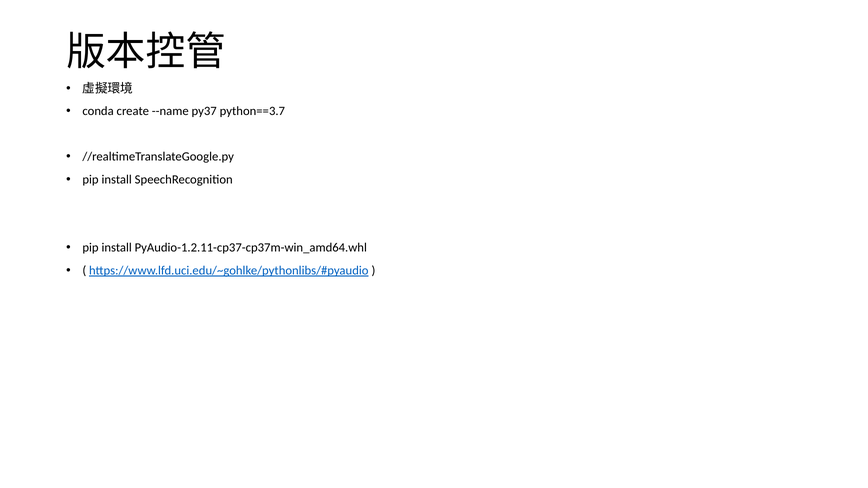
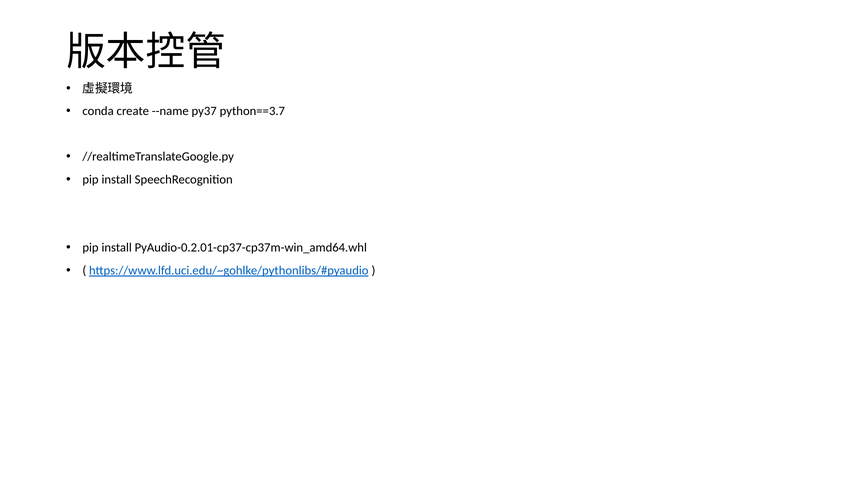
PyAudio-1.2.11-cp37-cp37m-win_amd64.whl: PyAudio-1.2.11-cp37-cp37m-win_amd64.whl -> PyAudio-0.2.01-cp37-cp37m-win_amd64.whl
